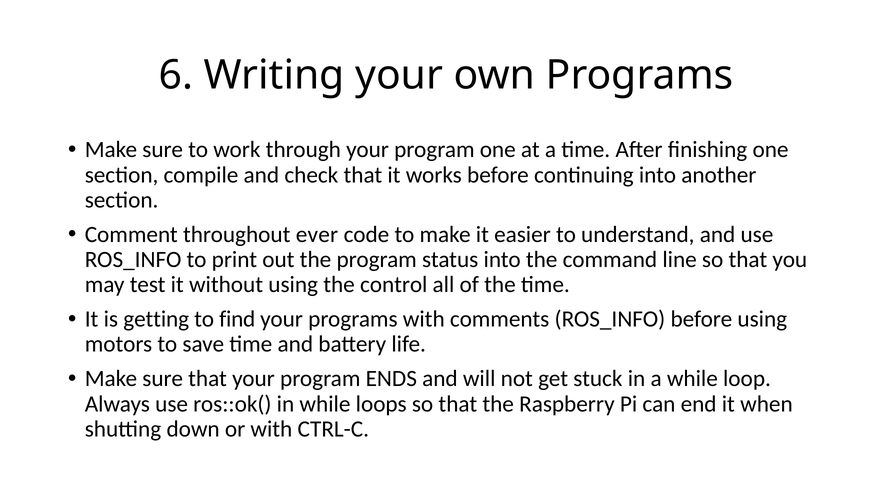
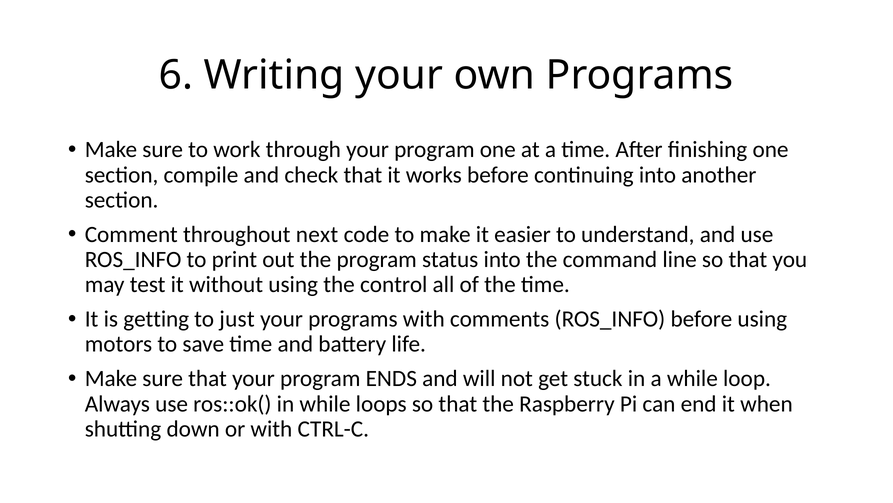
ever: ever -> next
find: find -> just
